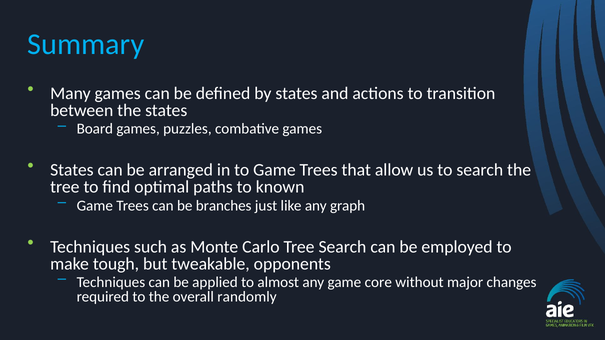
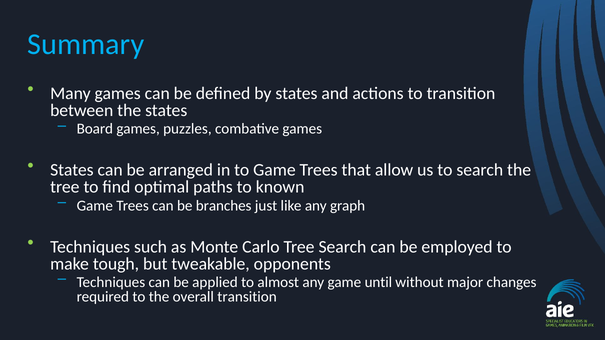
core: core -> until
overall randomly: randomly -> transition
